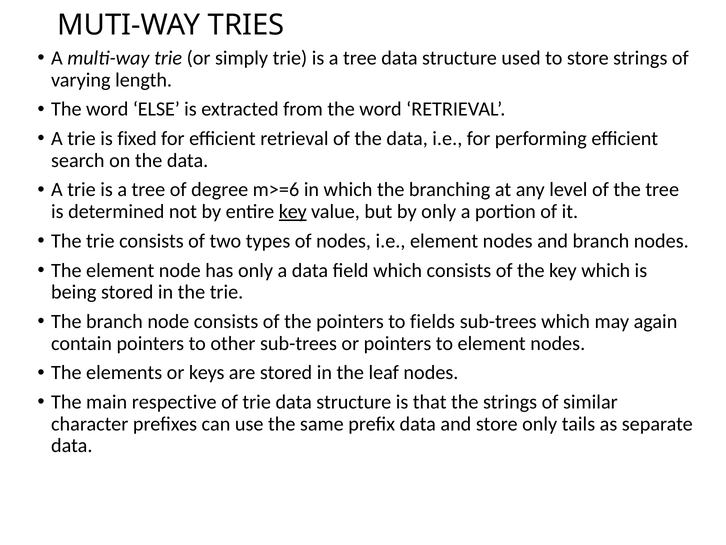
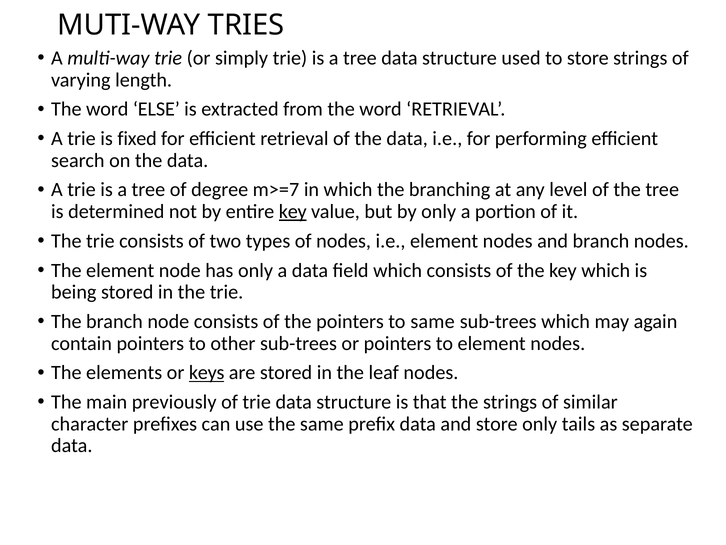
m>=6: m>=6 -> m>=7
to fields: fields -> same
keys underline: none -> present
respective: respective -> previously
